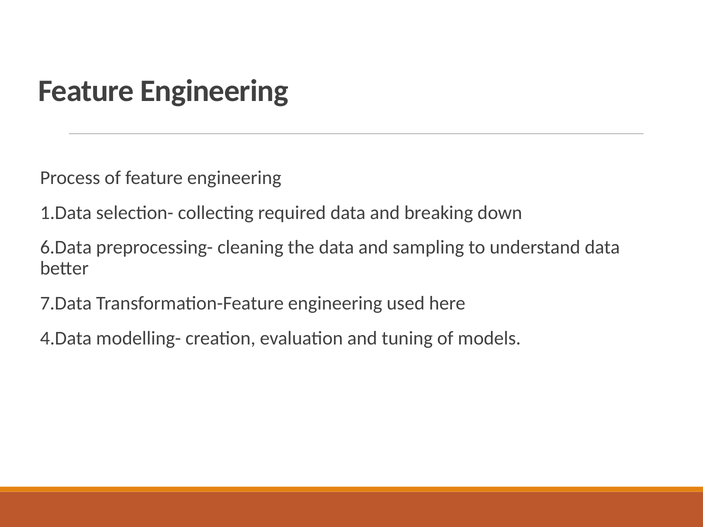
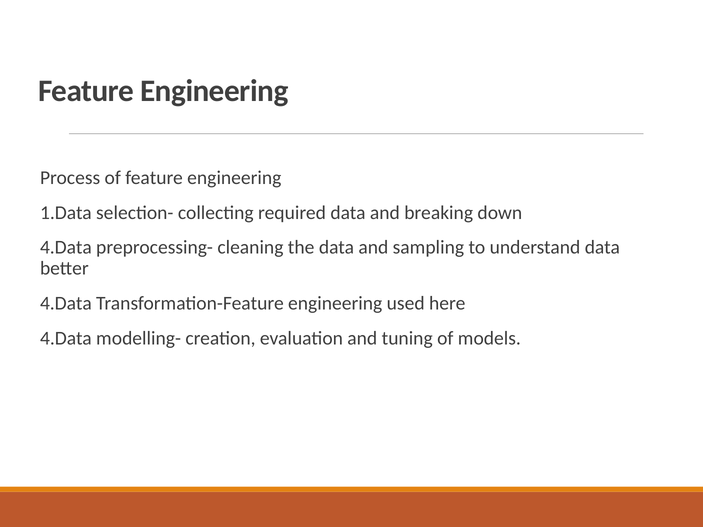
6.Data at (66, 248): 6.Data -> 4.Data
7.Data at (66, 303): 7.Data -> 4.Data
